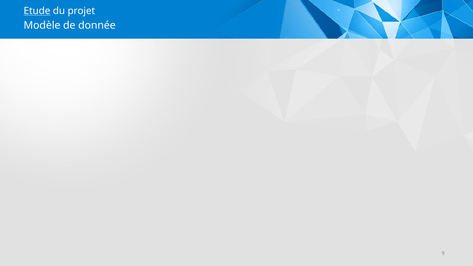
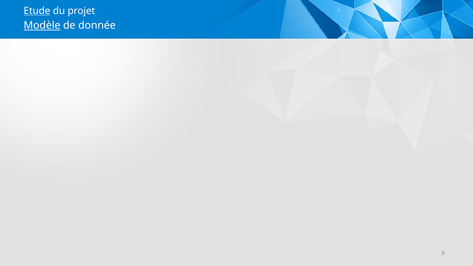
Modèle underline: none -> present
